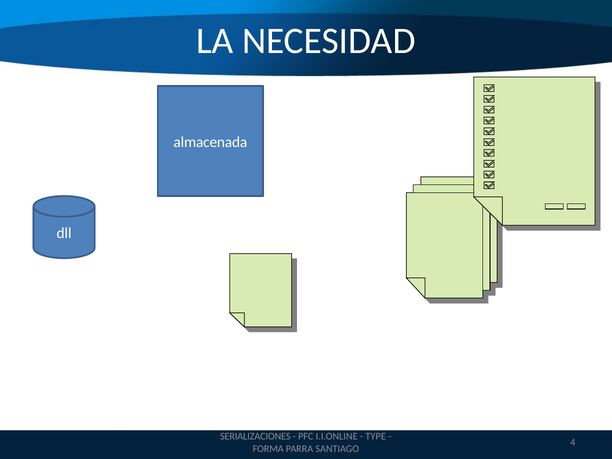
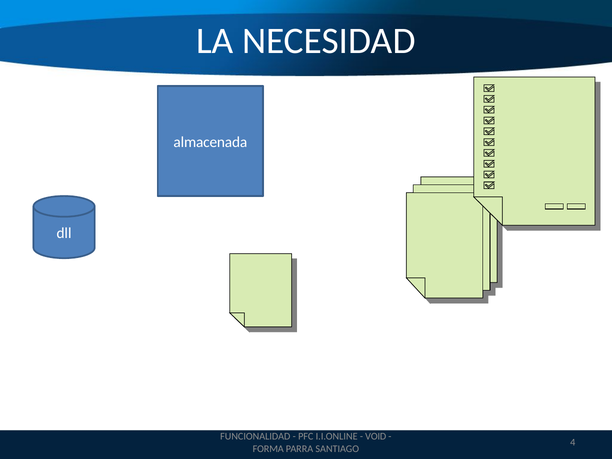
SERIALIZACIONES: SERIALIZACIONES -> FUNCIONALIDAD
TYPE: TYPE -> VOID
